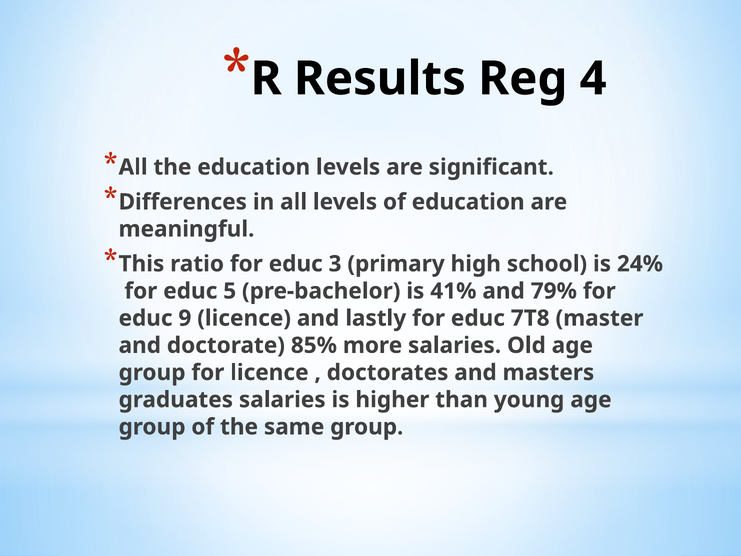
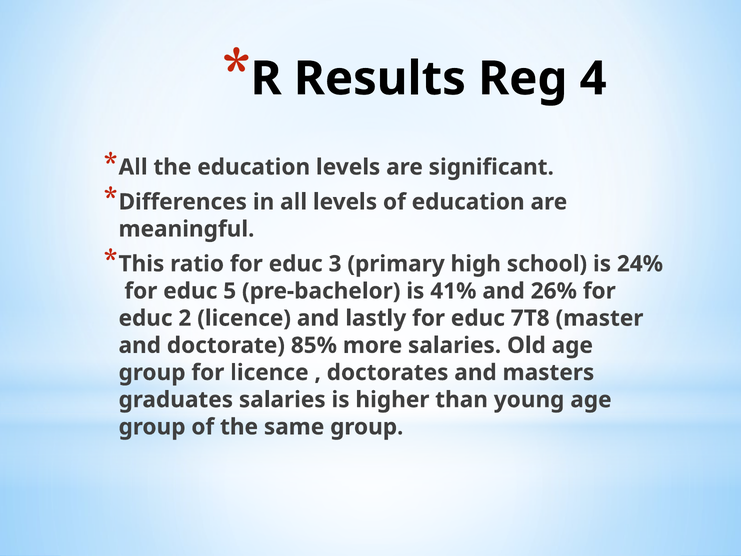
79%: 79% -> 26%
9: 9 -> 2
